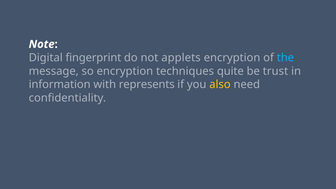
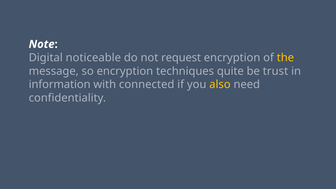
fingerprint: fingerprint -> noticeable
applets: applets -> request
the colour: light blue -> yellow
represents: represents -> connected
